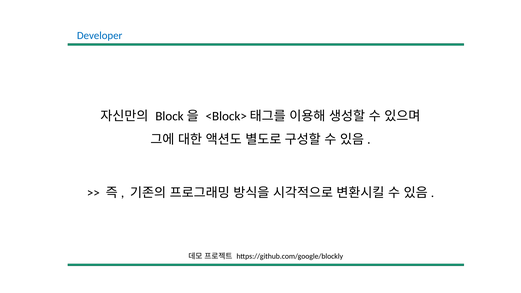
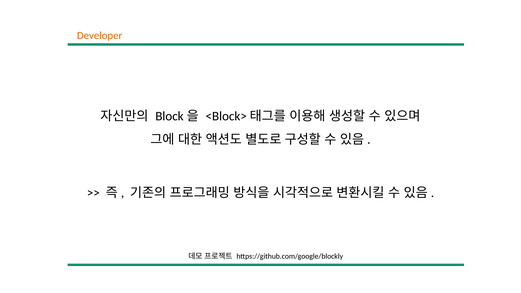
Developer colour: blue -> orange
